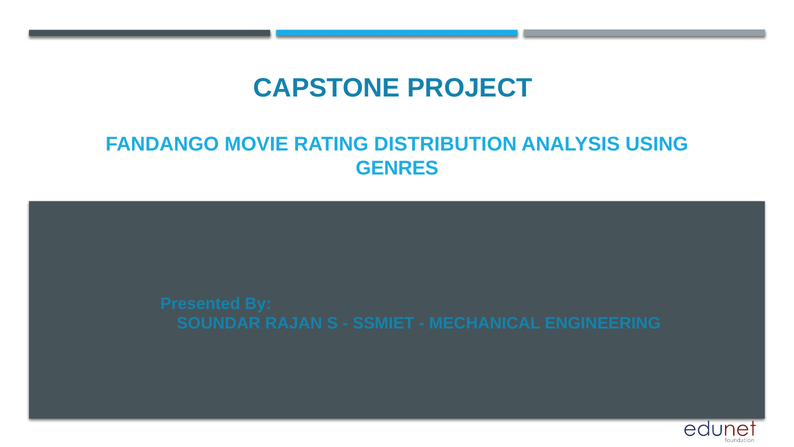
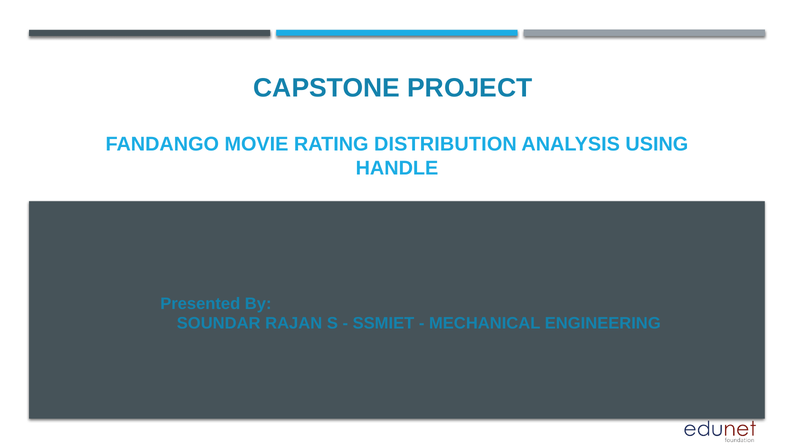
GENRES: GENRES -> HANDLE
